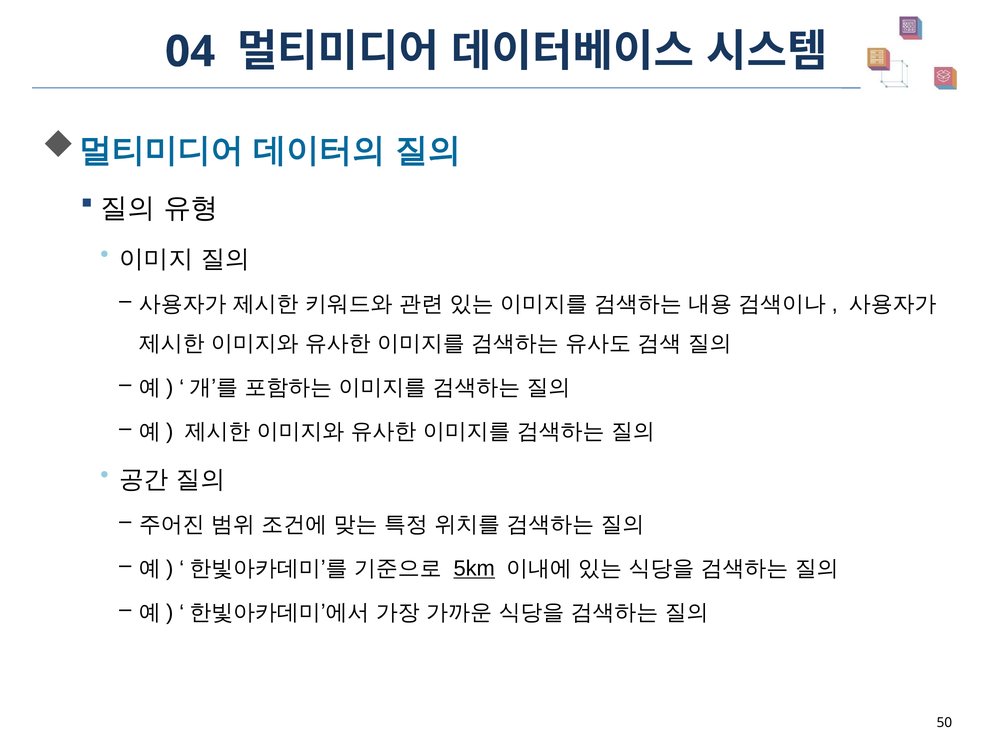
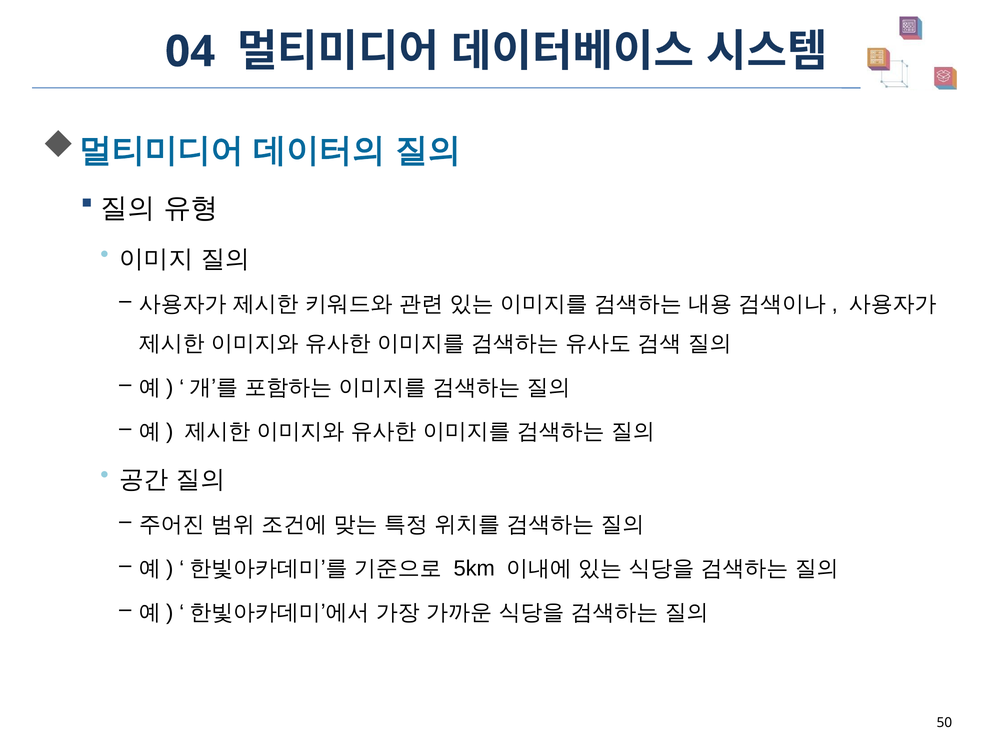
5km underline: present -> none
